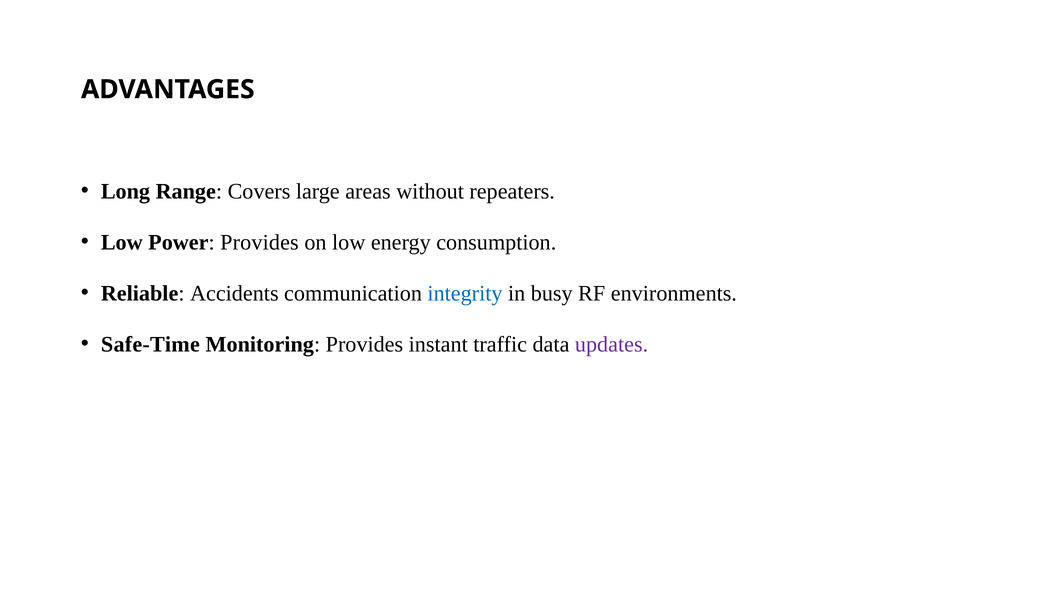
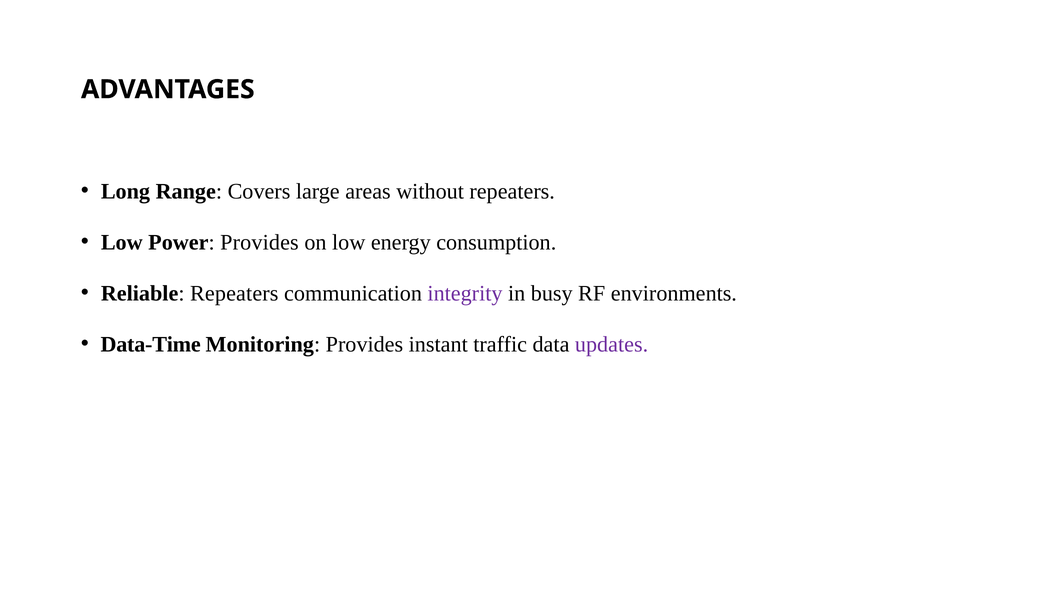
Reliable Accidents: Accidents -> Repeaters
integrity colour: blue -> purple
Safe-Time: Safe-Time -> Data-Time
